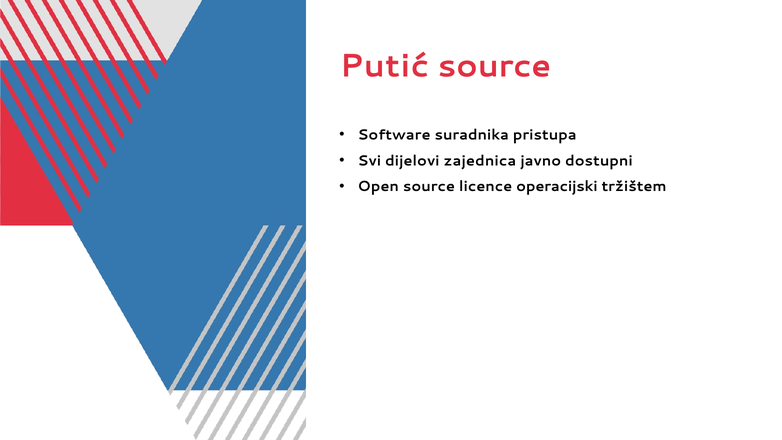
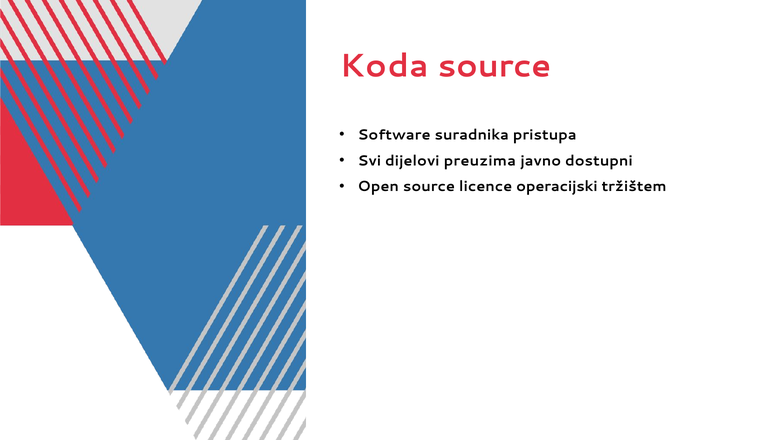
Putić: Putić -> Koda
zajednica: zajednica -> preuzima
